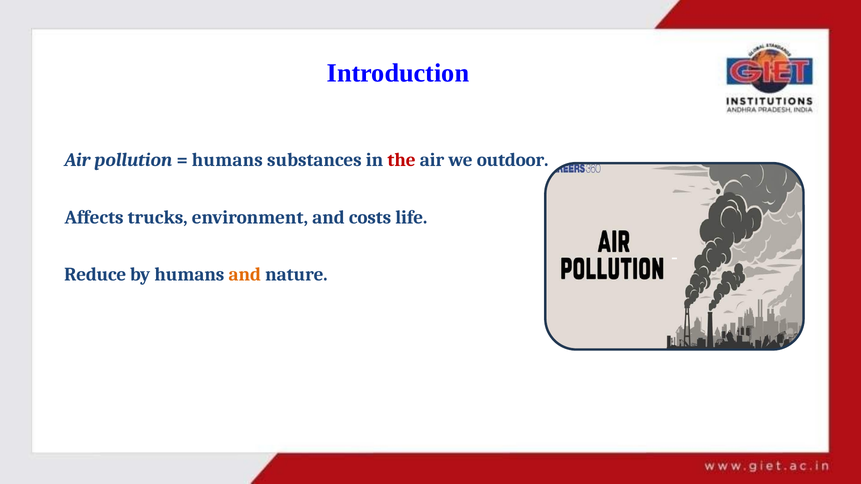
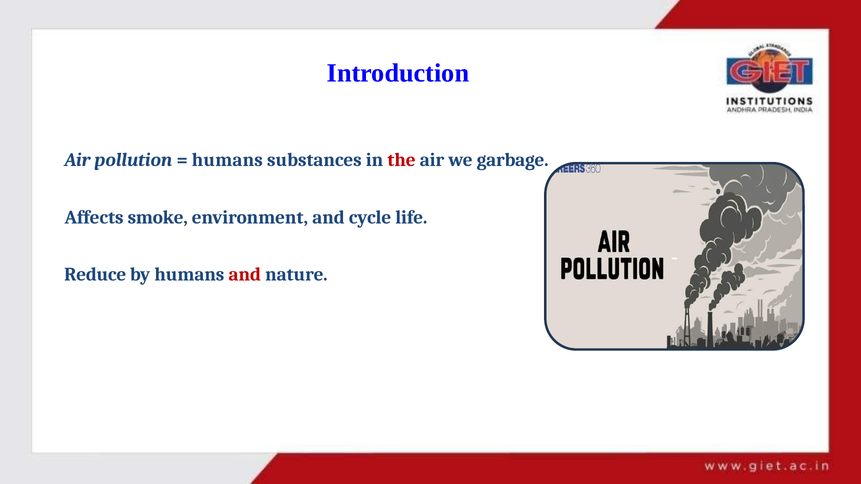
outdoor: outdoor -> garbage
trucks: trucks -> smoke
costs: costs -> cycle
and at (245, 275) colour: orange -> red
